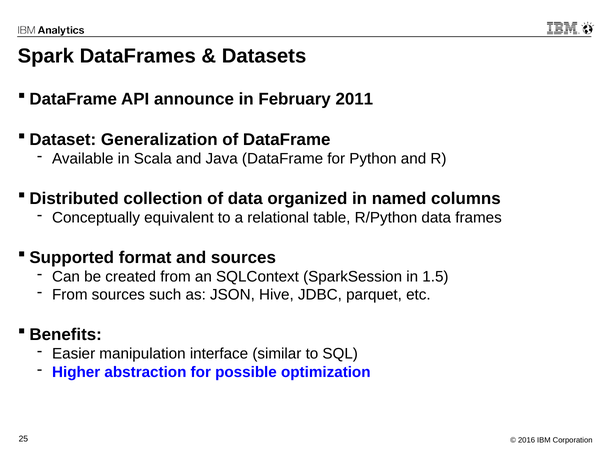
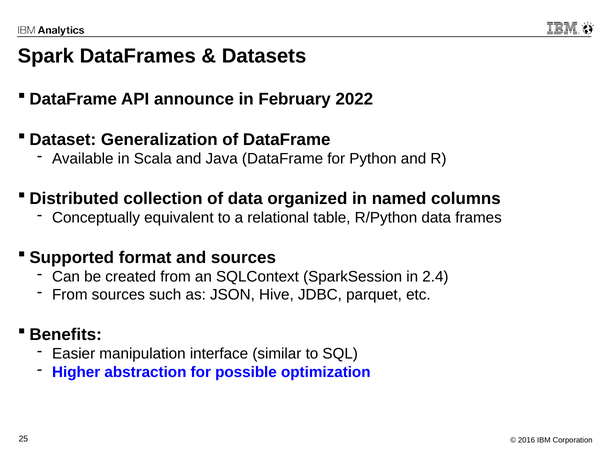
2011: 2011 -> 2022
1.5: 1.5 -> 2.4
